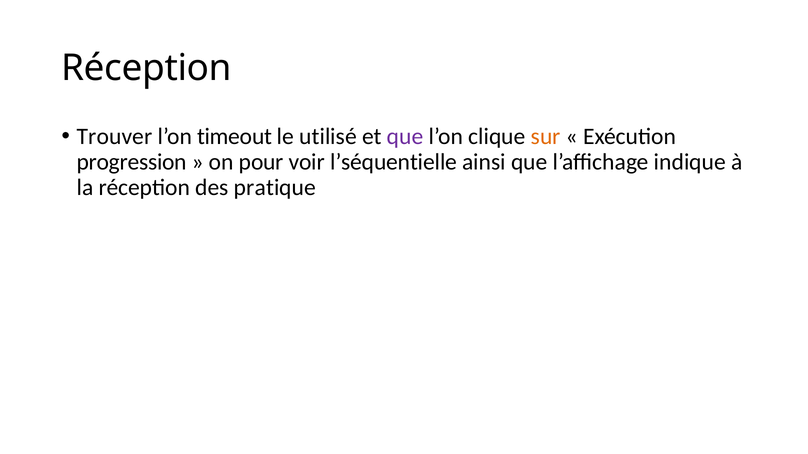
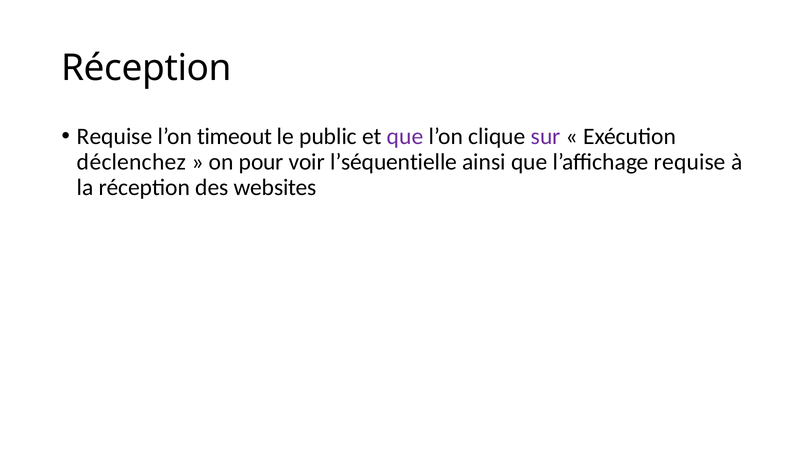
Trouver at (115, 137): Trouver -> Requise
utilisé: utilisé -> public
sur colour: orange -> purple
progression: progression -> déclenchez
l’affichage indique: indique -> requise
pratique: pratique -> websites
